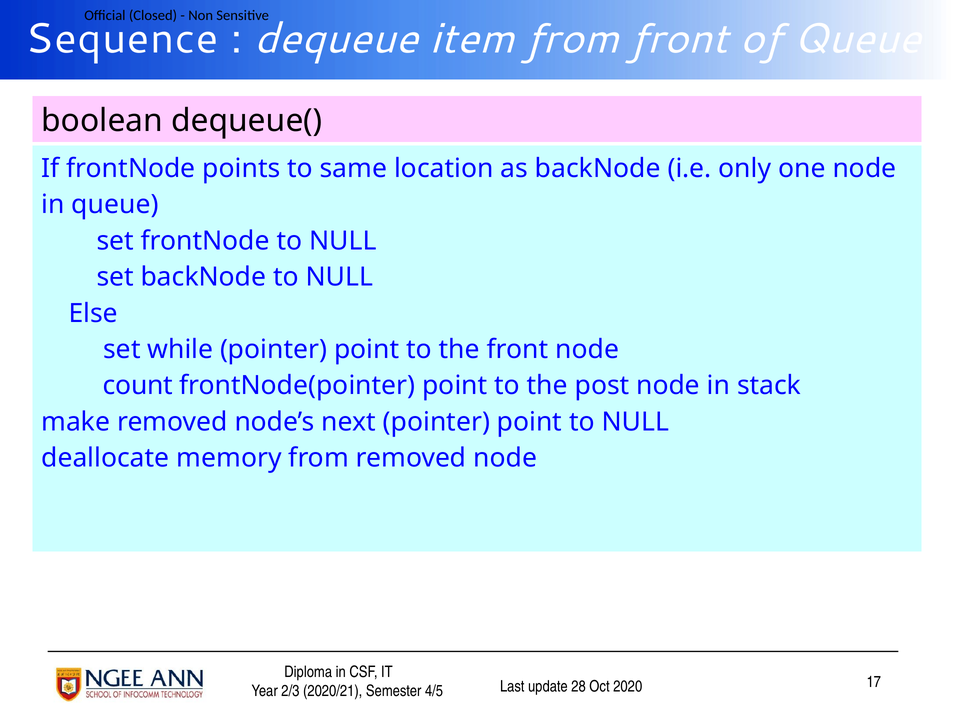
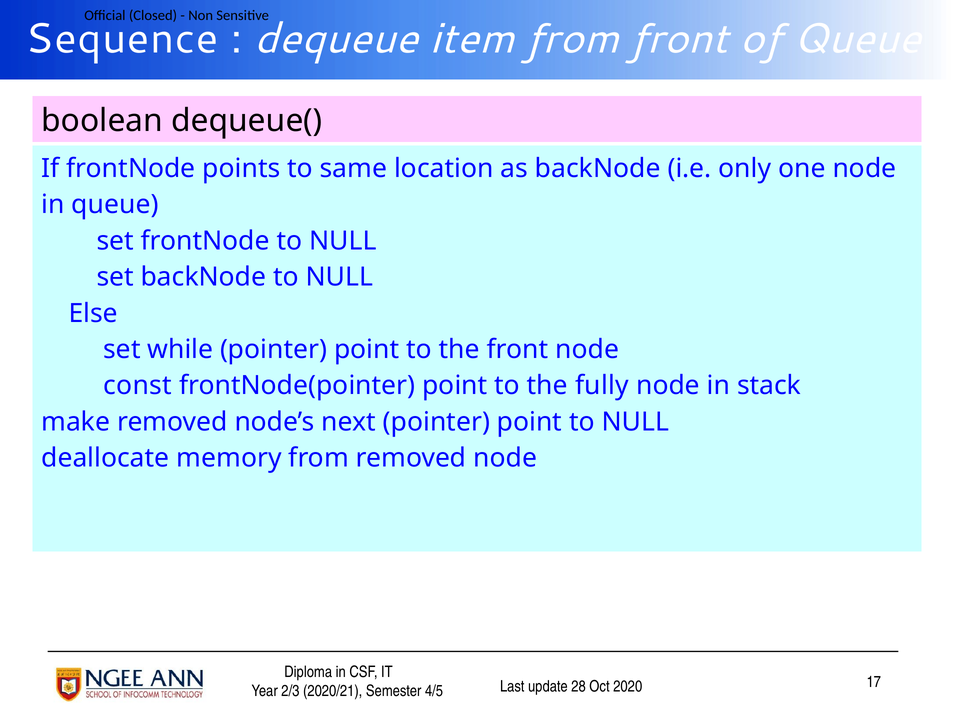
count: count -> const
post: post -> fully
